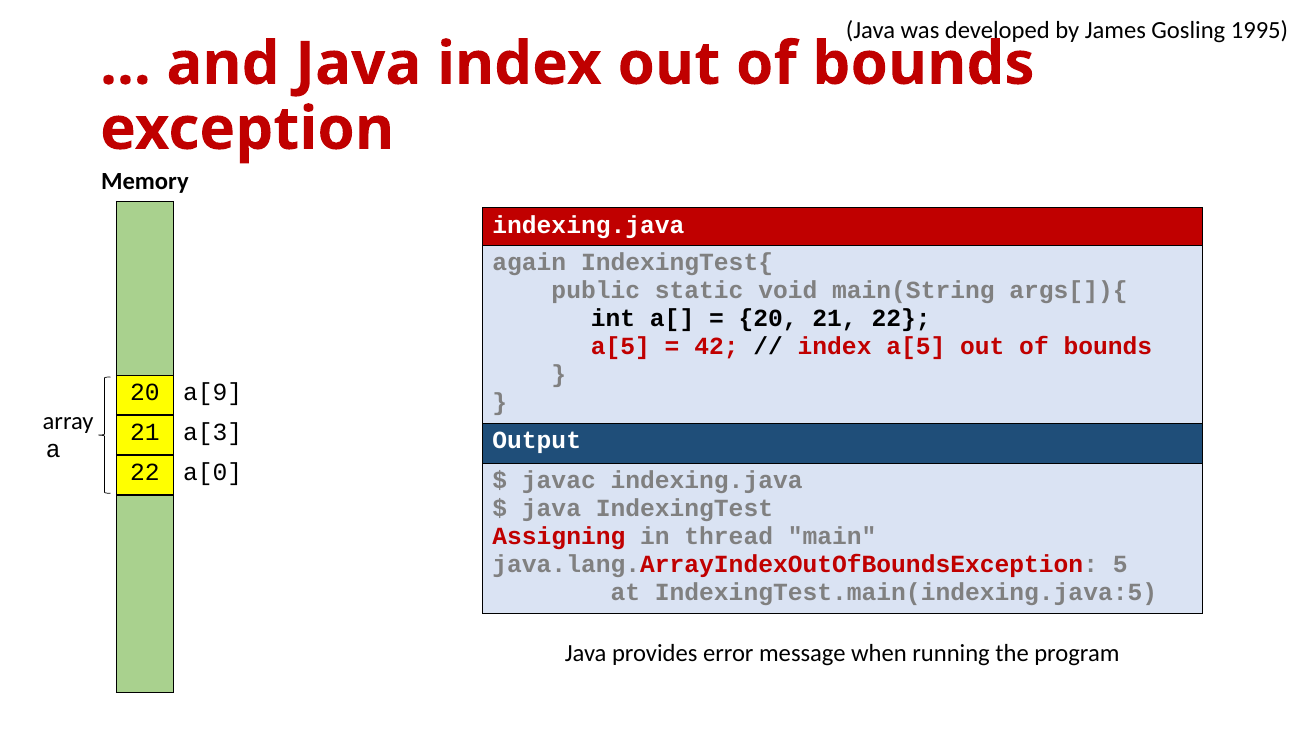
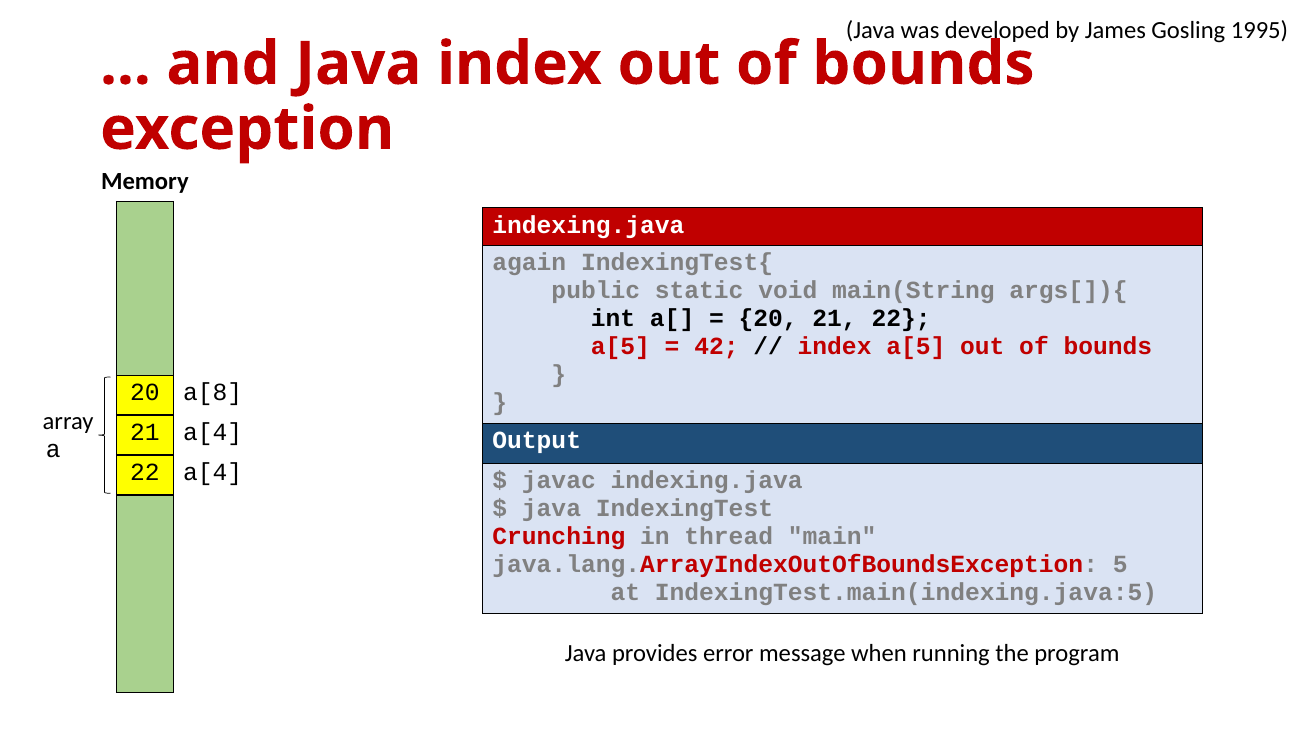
a[9: a[9 -> a[8
21 a[3: a[3 -> a[4
22 a[0: a[0 -> a[4
Assigning: Assigning -> Crunching
